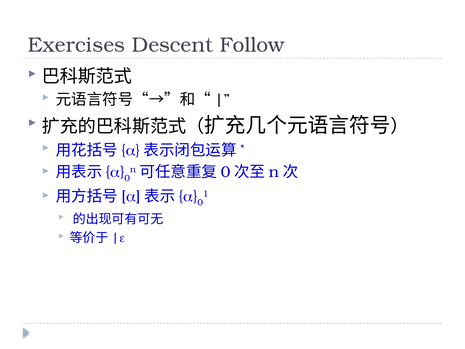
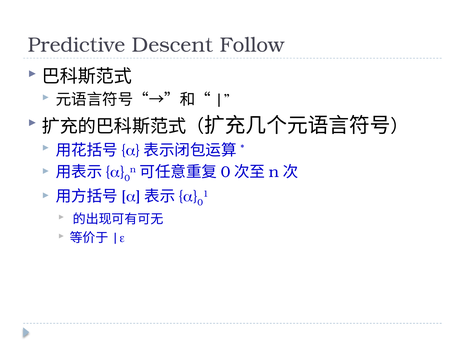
Exercises: Exercises -> Predictive
